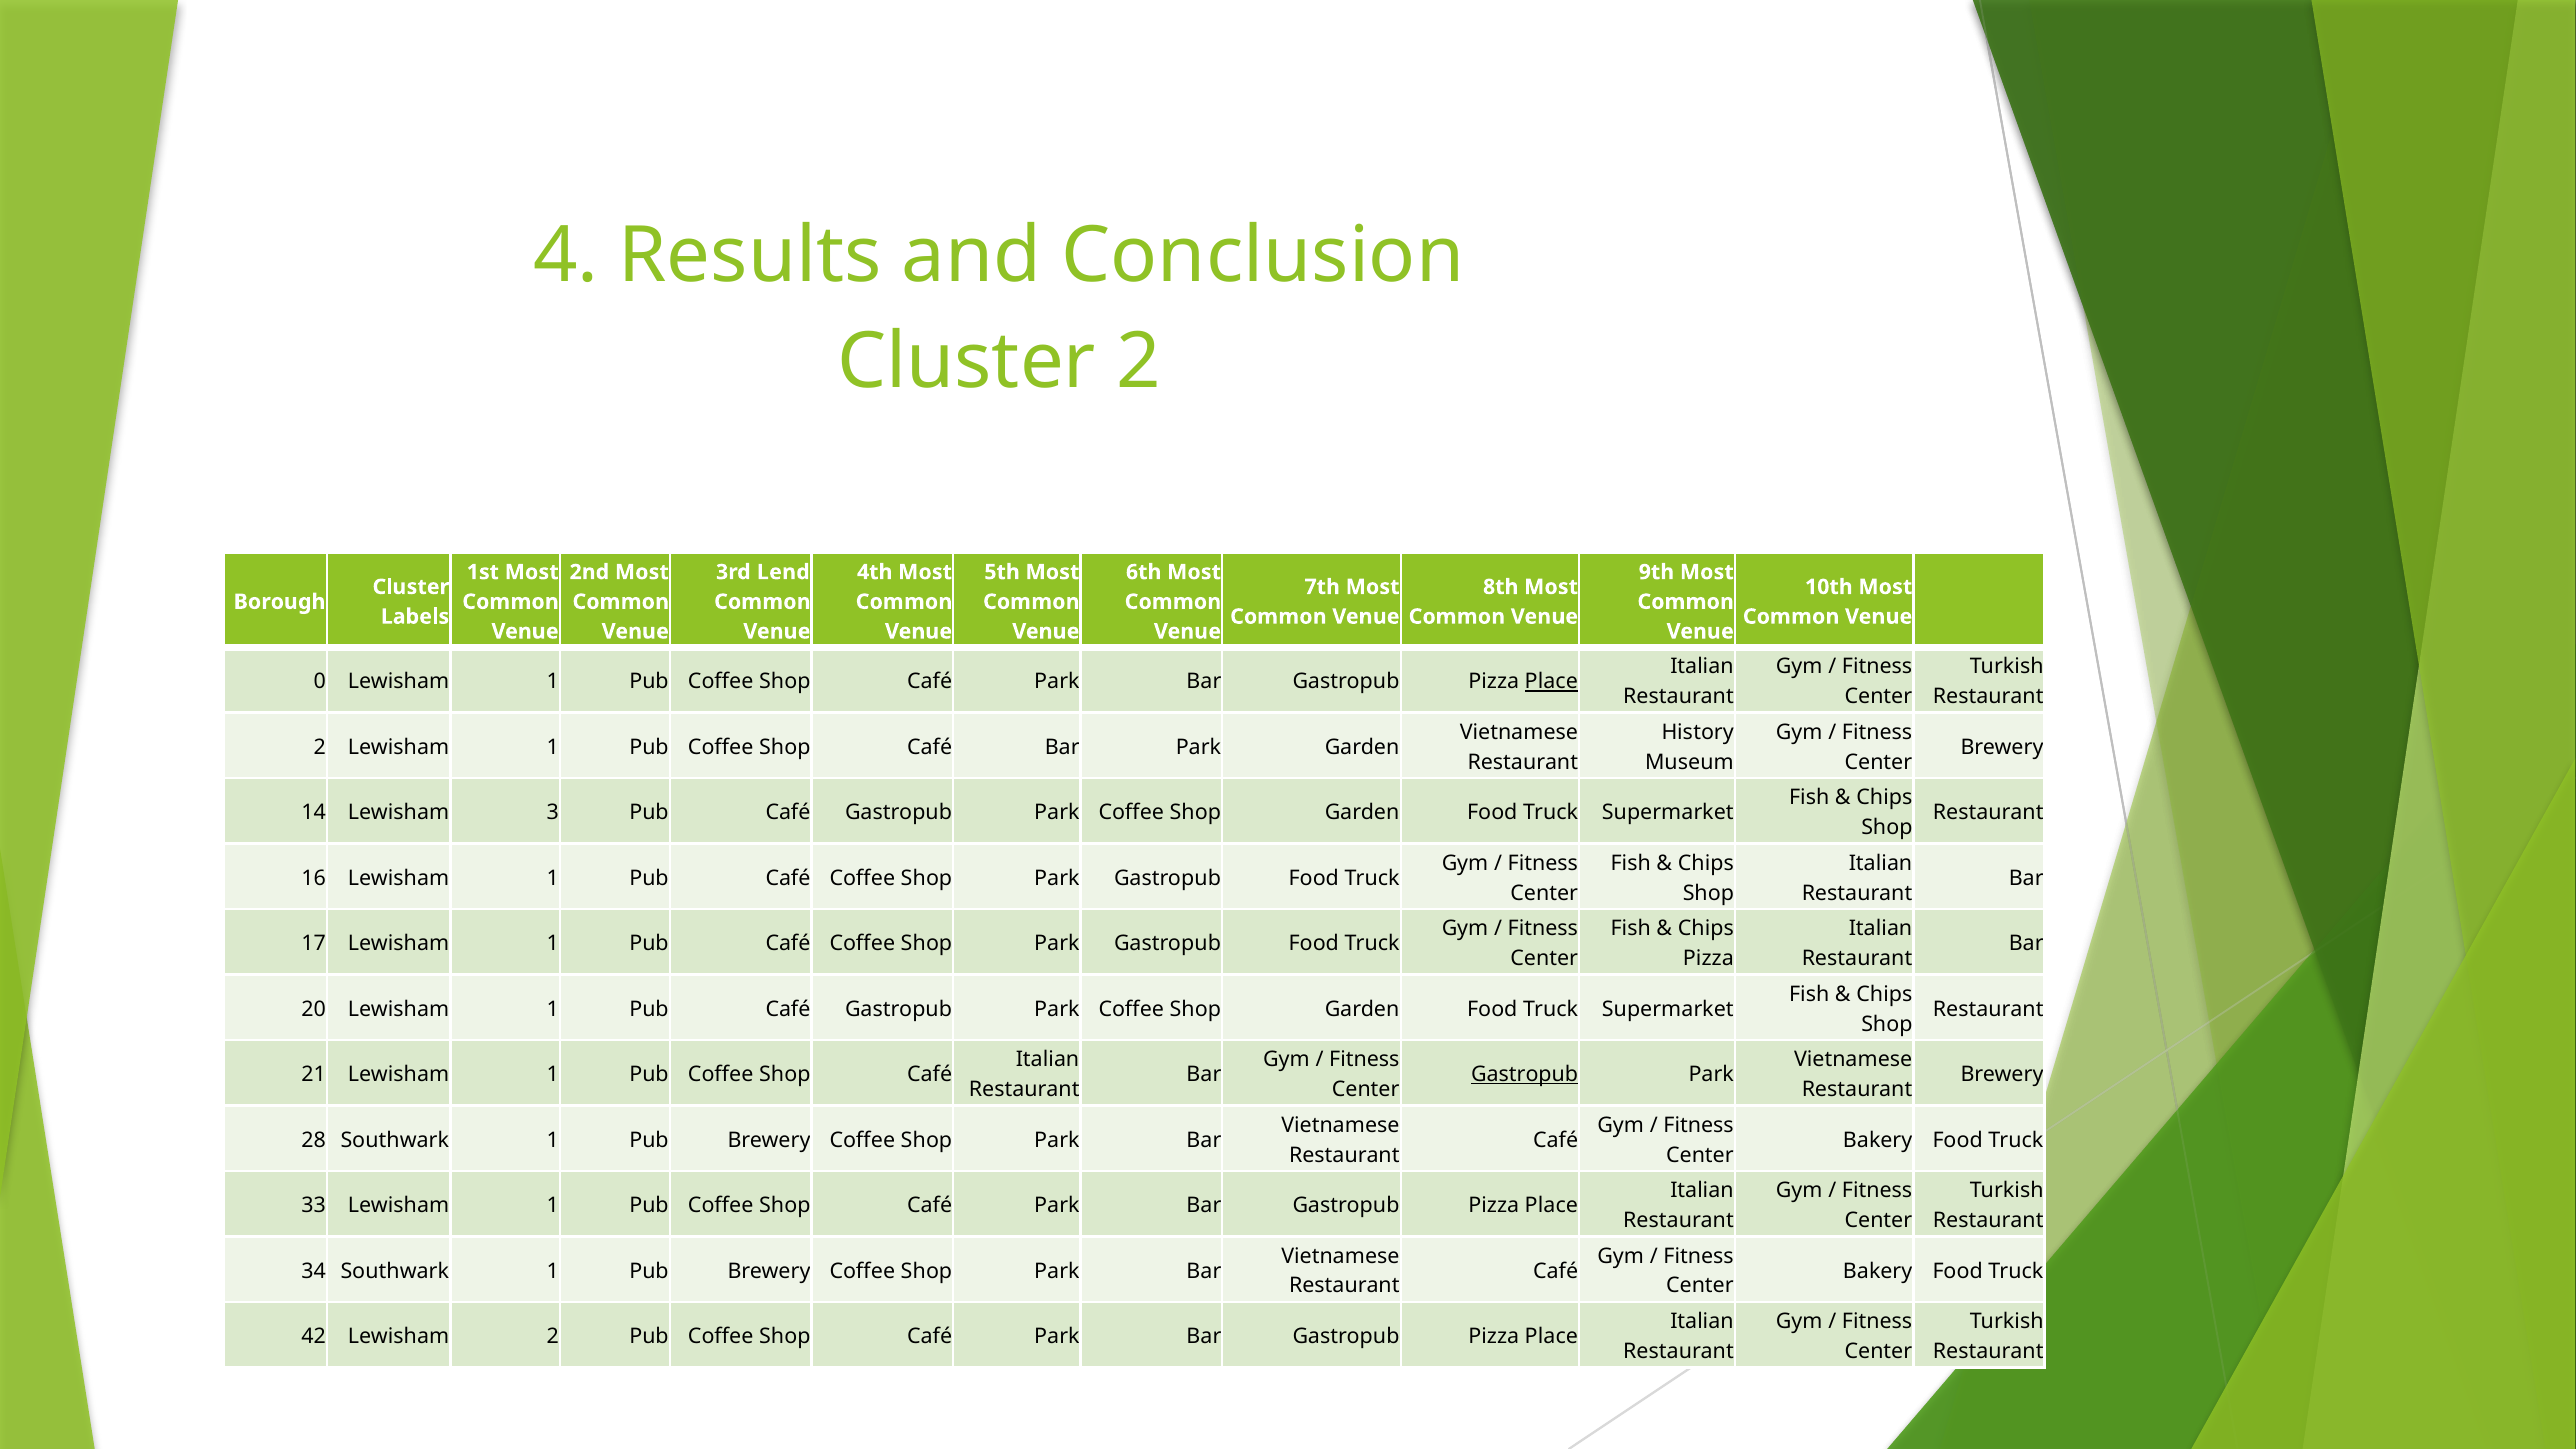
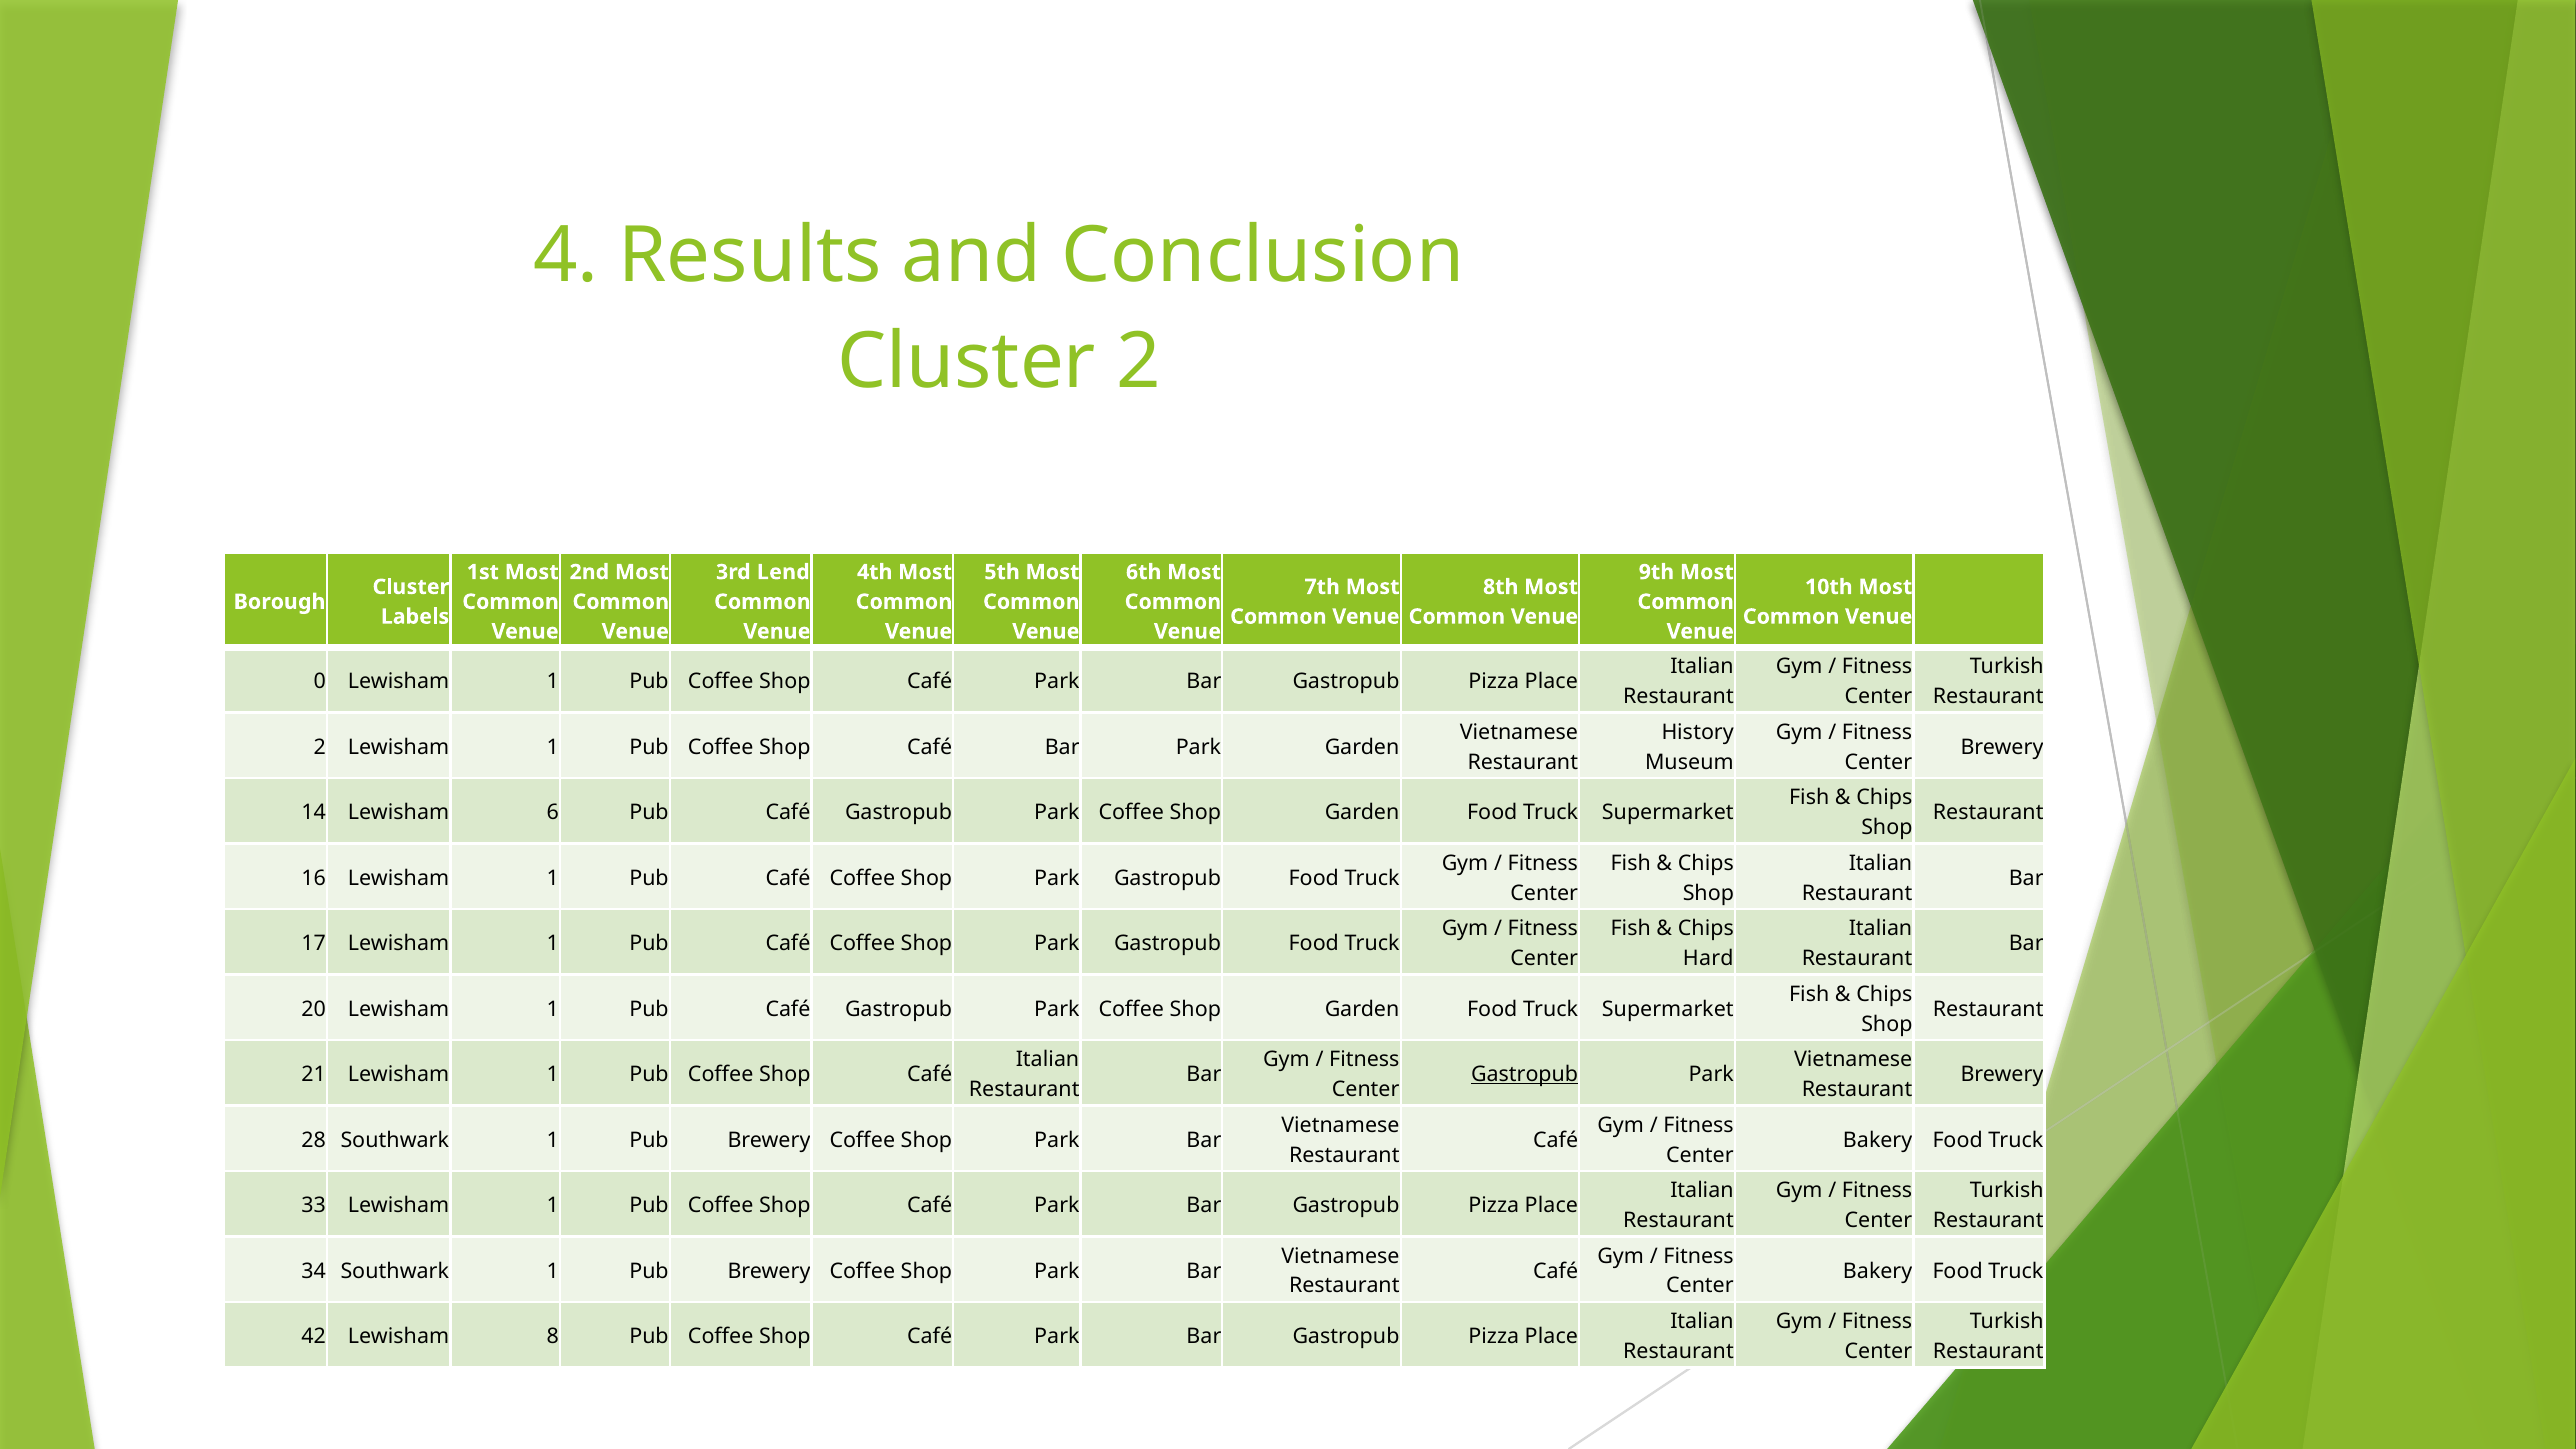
Place at (1551, 682) underline: present -> none
3: 3 -> 6
Pizza at (1708, 958): Pizza -> Hard
Lewisham 2: 2 -> 8
